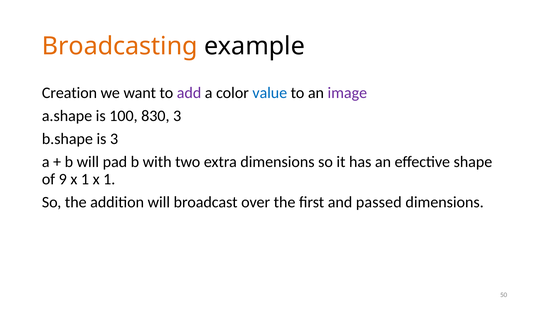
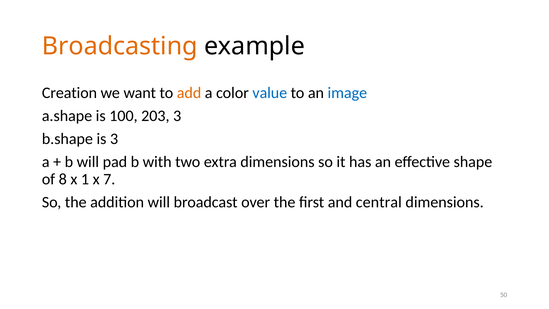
add colour: purple -> orange
image colour: purple -> blue
830: 830 -> 203
9: 9 -> 8
1 x 1: 1 -> 7
passed: passed -> central
